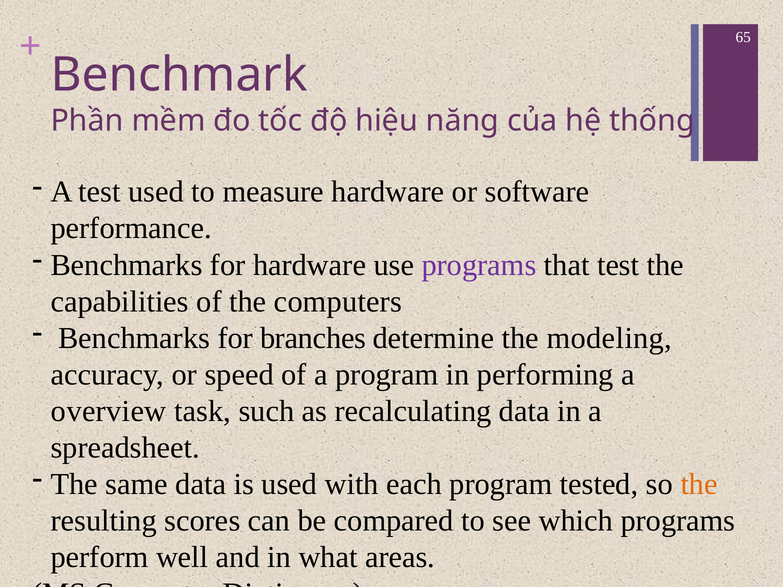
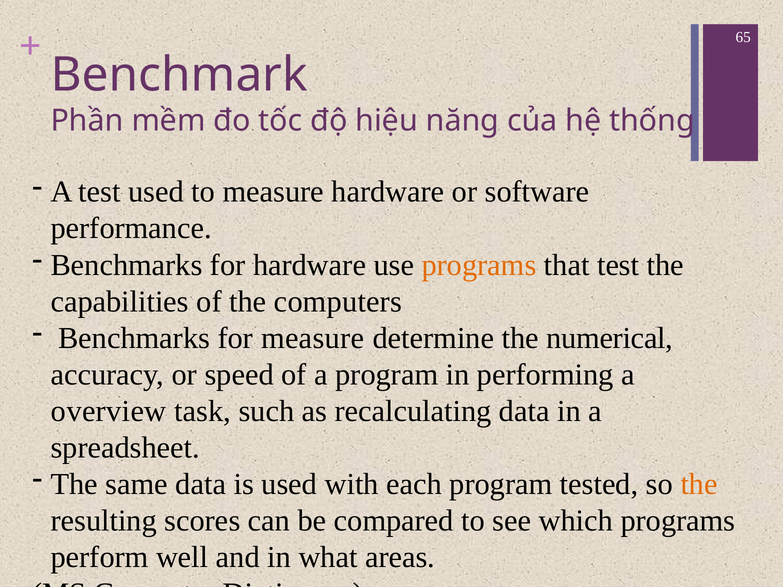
programs at (479, 265) colour: purple -> orange
for branches: branches -> measure
modeling: modeling -> numerical
